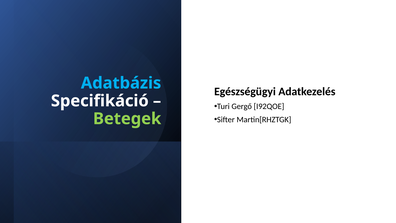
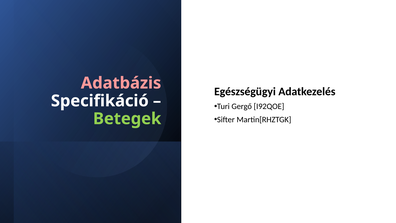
Adatbázis colour: light blue -> pink
